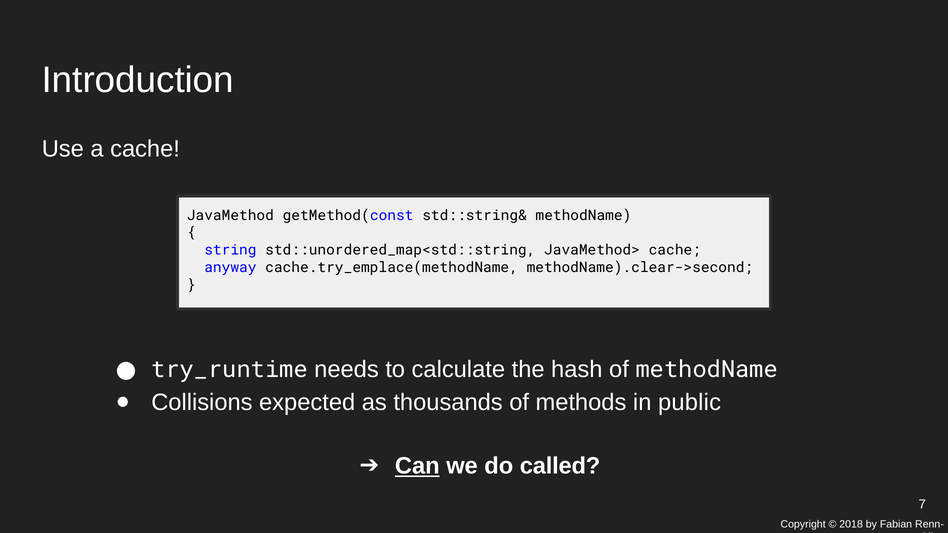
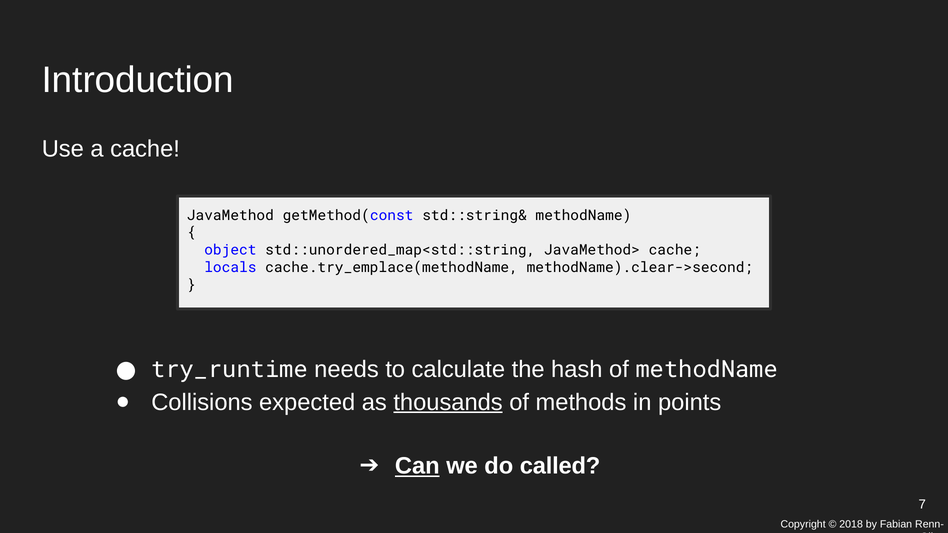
string: string -> object
anyway: anyway -> locals
thousands underline: none -> present
public: public -> points
